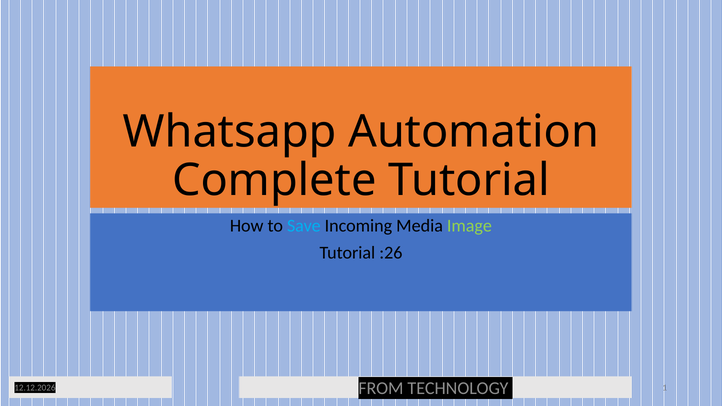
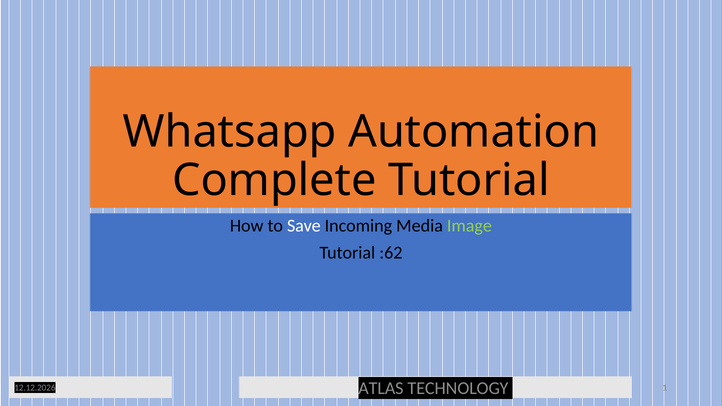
Save colour: light blue -> white
:26: :26 -> :62
FROM: FROM -> ATLAS
